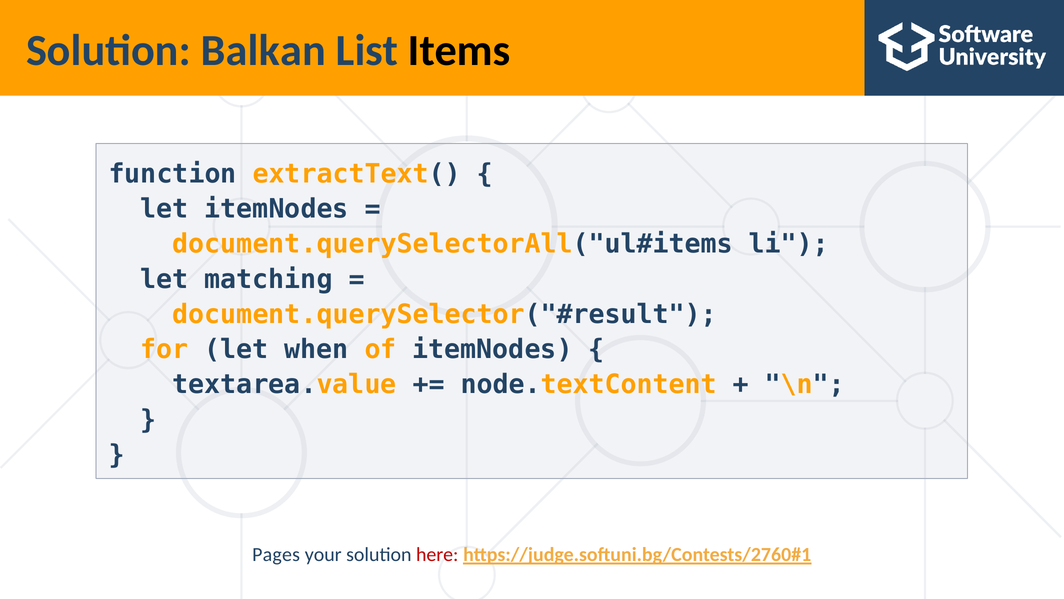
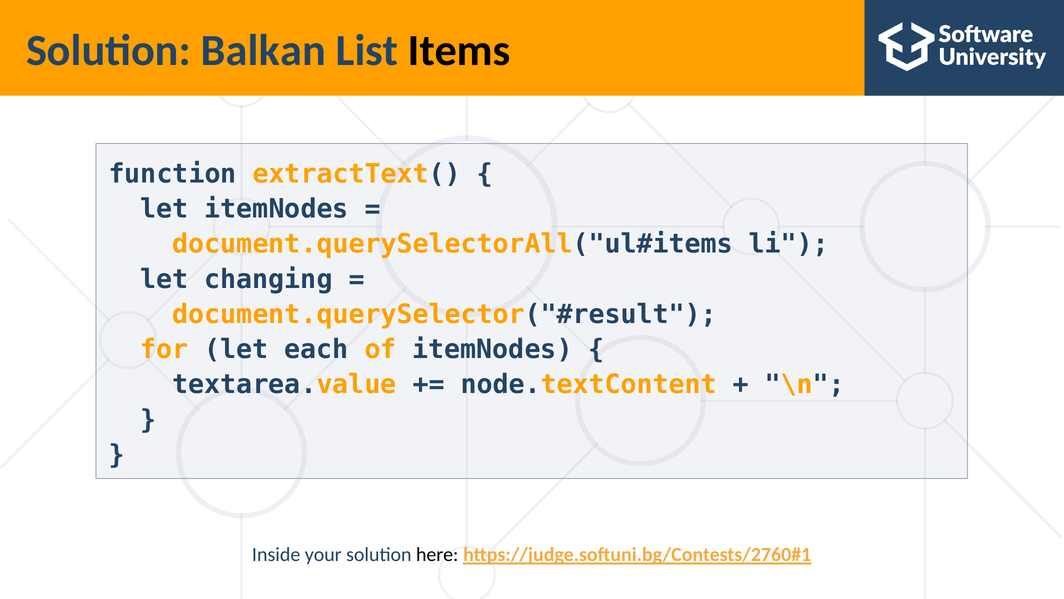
matching: matching -> changing
when: when -> each
Pages: Pages -> Inside
here colour: red -> black
